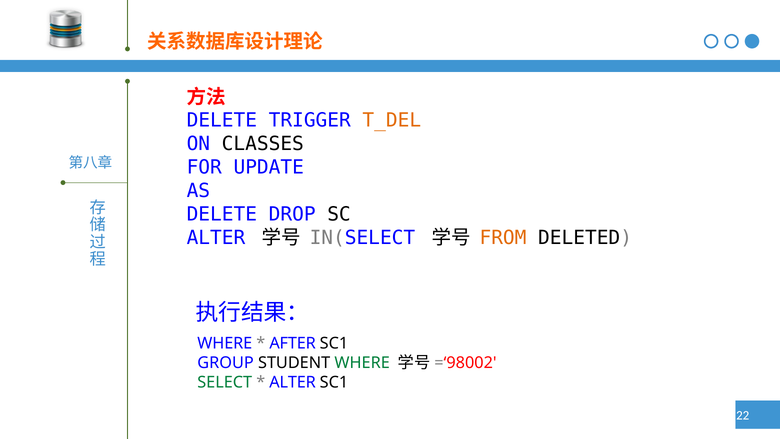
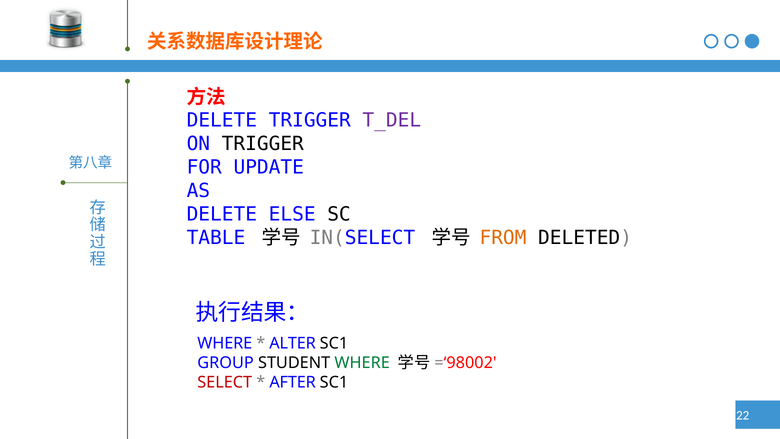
T_DEL colour: orange -> purple
ON CLASSES: CLASSES -> TRIGGER
DROP: DROP -> ELSE
ALTER at (216, 237): ALTER -> TABLE
AFTER: AFTER -> ALTER
SELECT colour: green -> red
ALTER at (293, 382): ALTER -> AFTER
